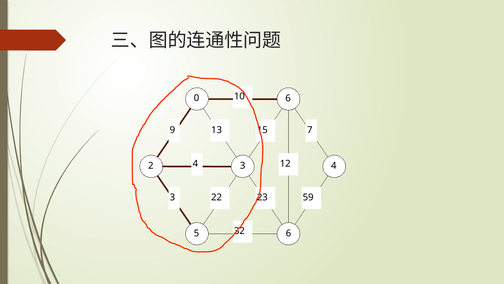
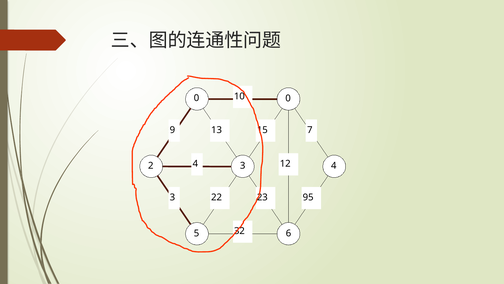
0 6: 6 -> 0
59: 59 -> 95
